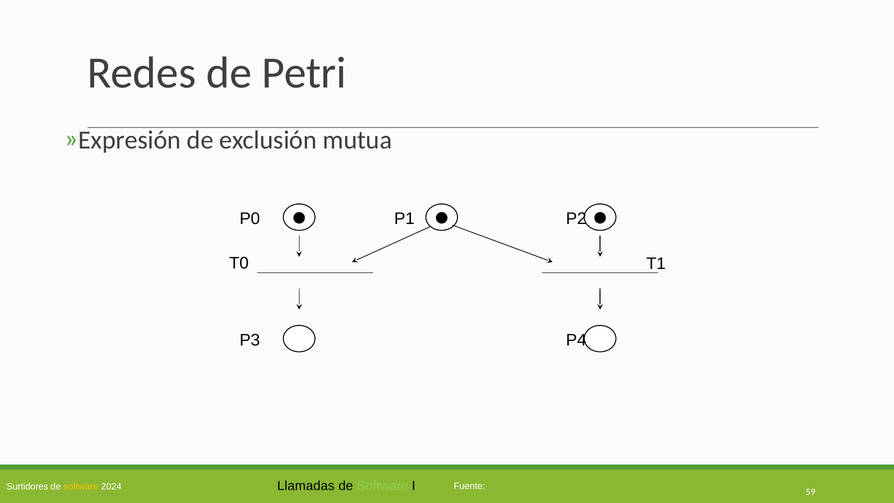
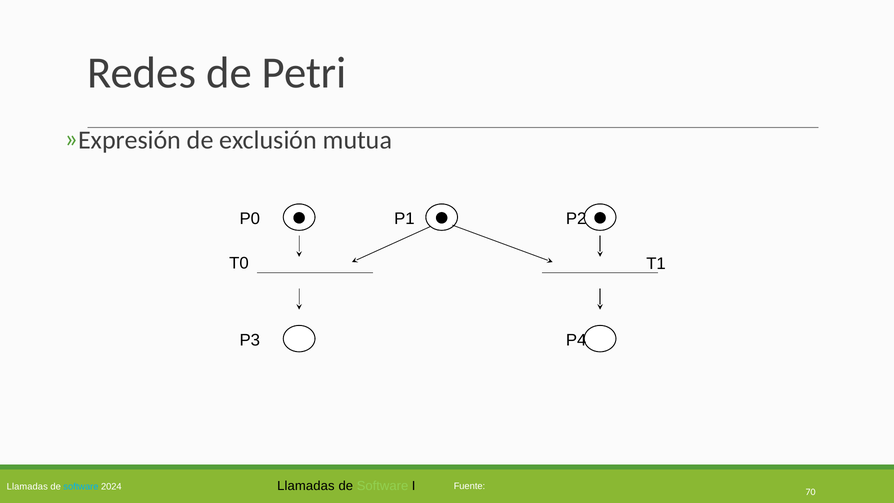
59: 59 -> 70
Surtidores at (27, 487): Surtidores -> Llamadas
software at (81, 487) colour: yellow -> light blue
